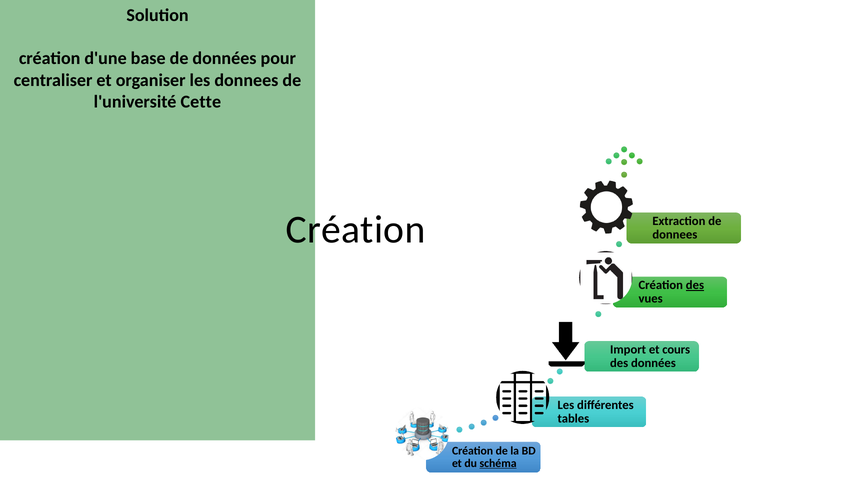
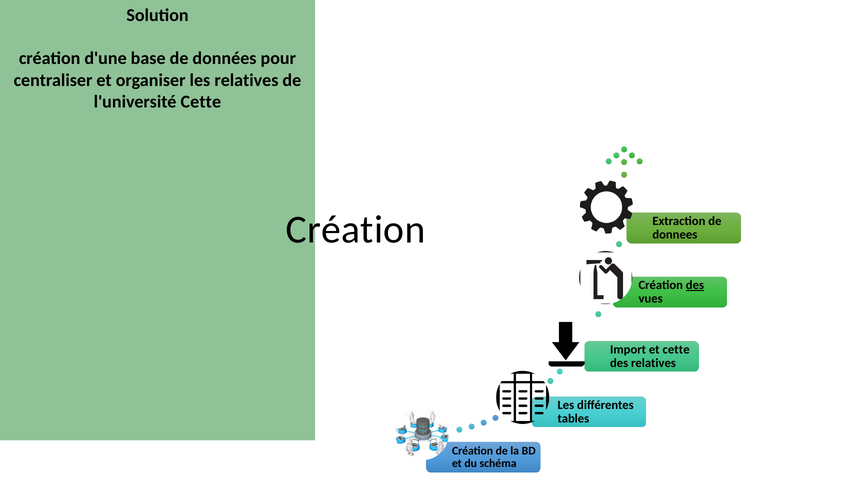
les donnees: donnees -> relatives
et cours: cours -> cette
des données: données -> relatives
schéma underline: present -> none
